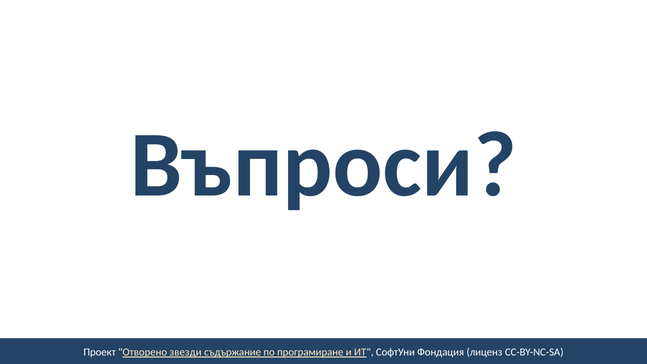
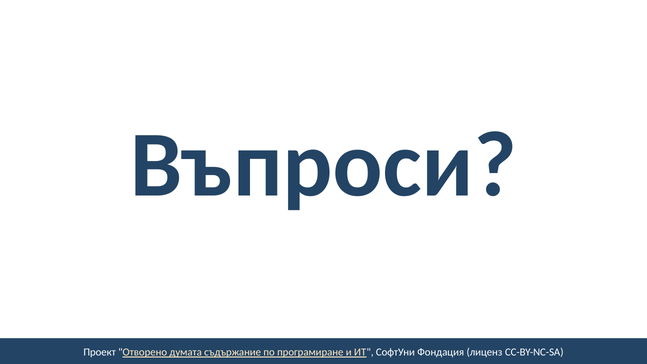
звезди: звезди -> думата
